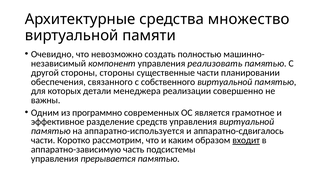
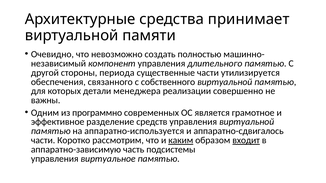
множество: множество -> принимает
реализовать: реализовать -> длительного
стороны стороны: стороны -> периода
планировании: планировании -> утилизируется
каким underline: none -> present
прерывается: прерывается -> виртуальное
